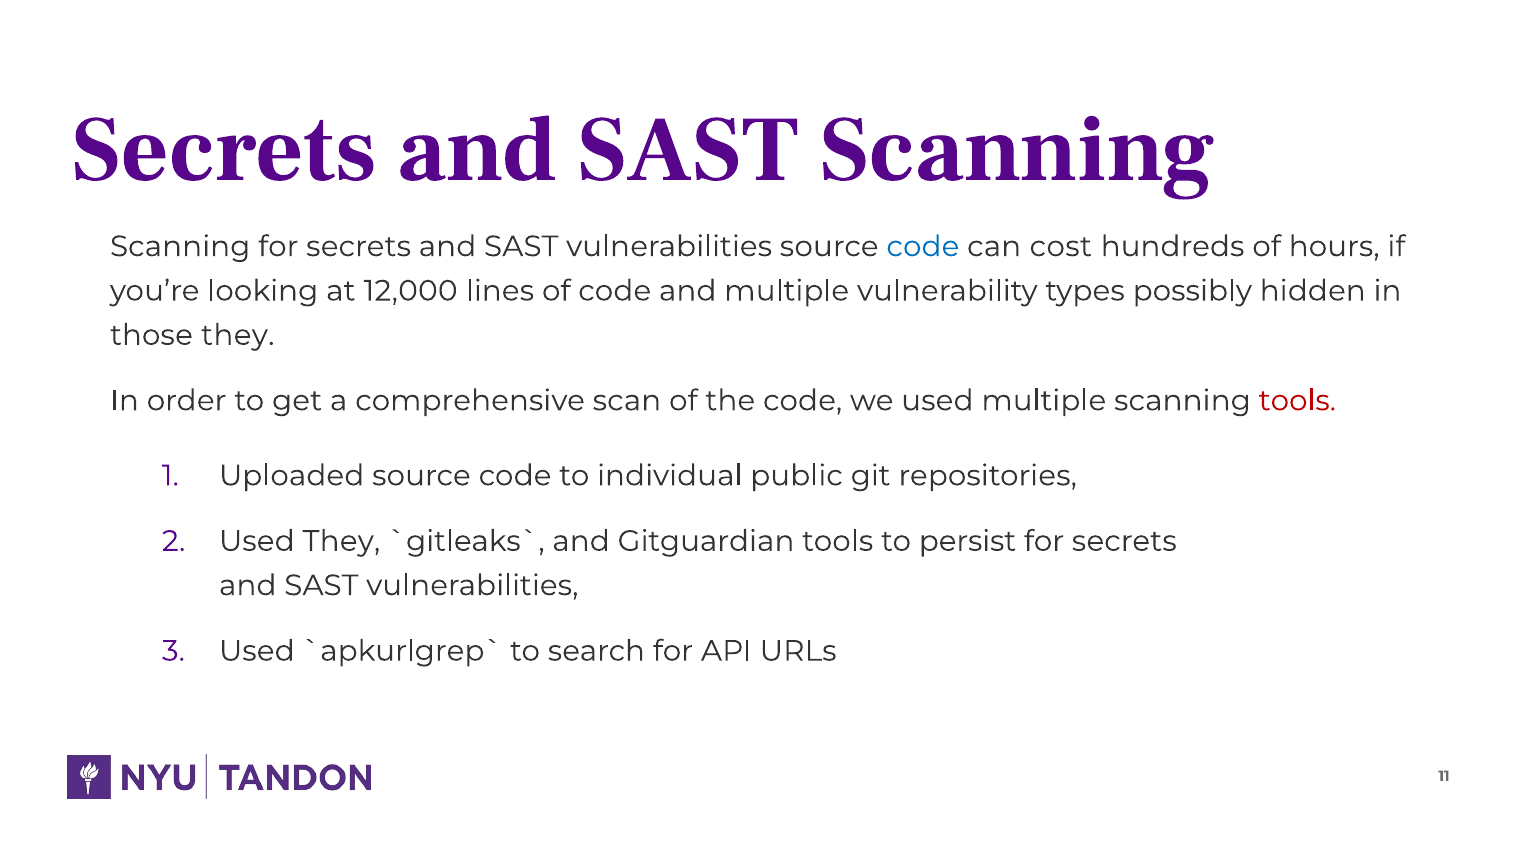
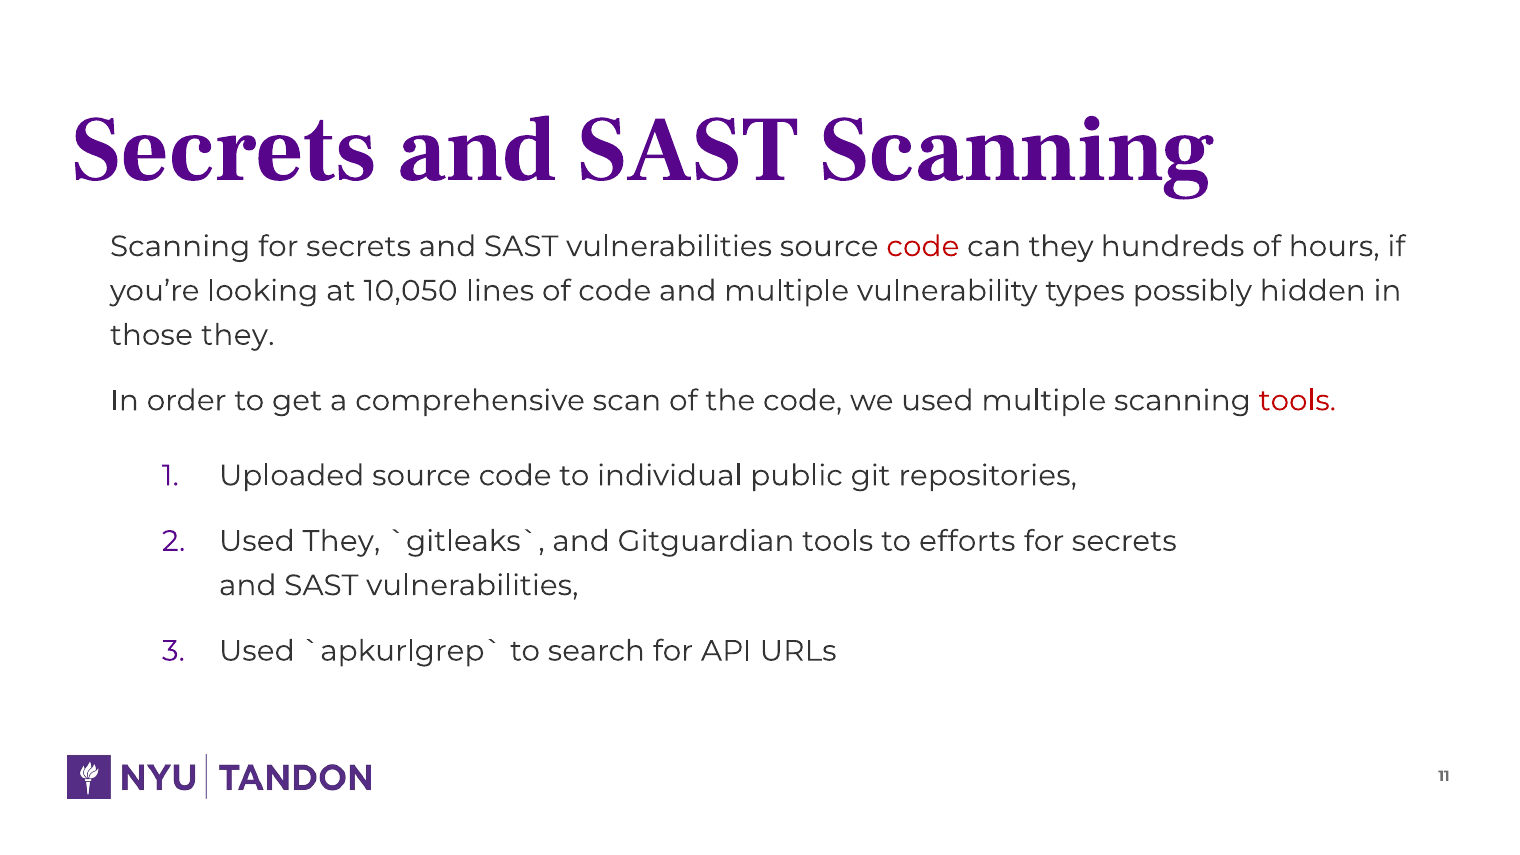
code at (923, 246) colour: blue -> red
can cost: cost -> they
12,000: 12,000 -> 10,050
persist: persist -> efforts
